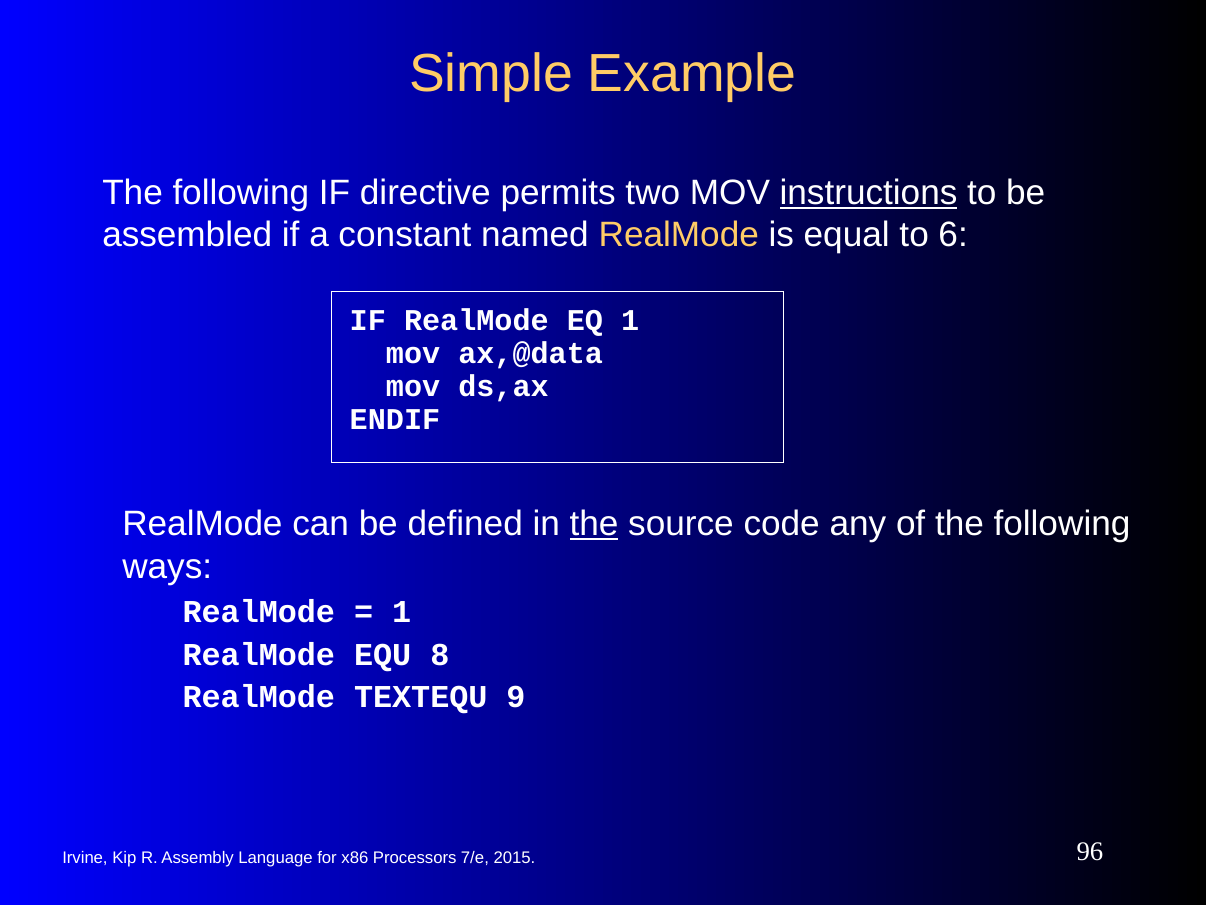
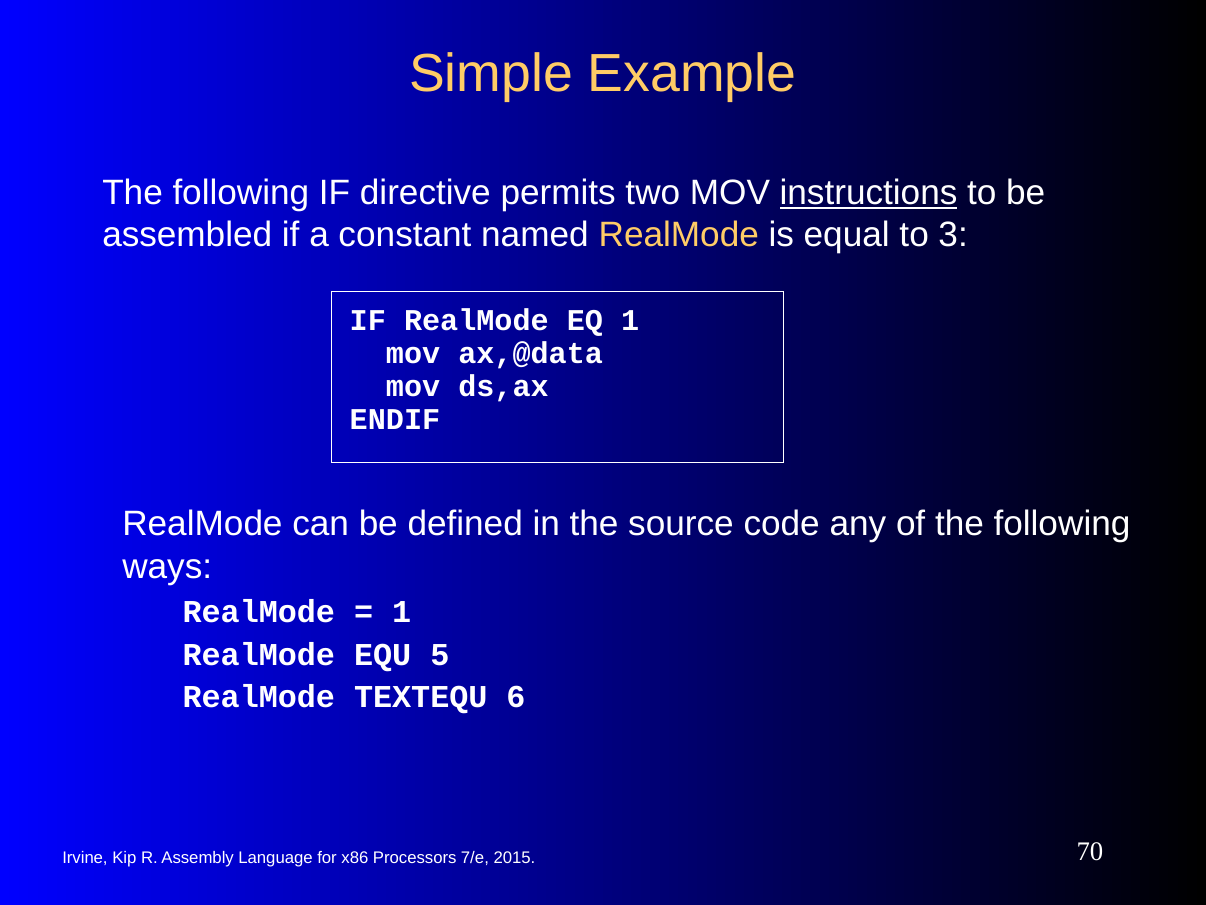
6: 6 -> 3
the at (594, 524) underline: present -> none
8: 8 -> 5
9: 9 -> 6
96: 96 -> 70
